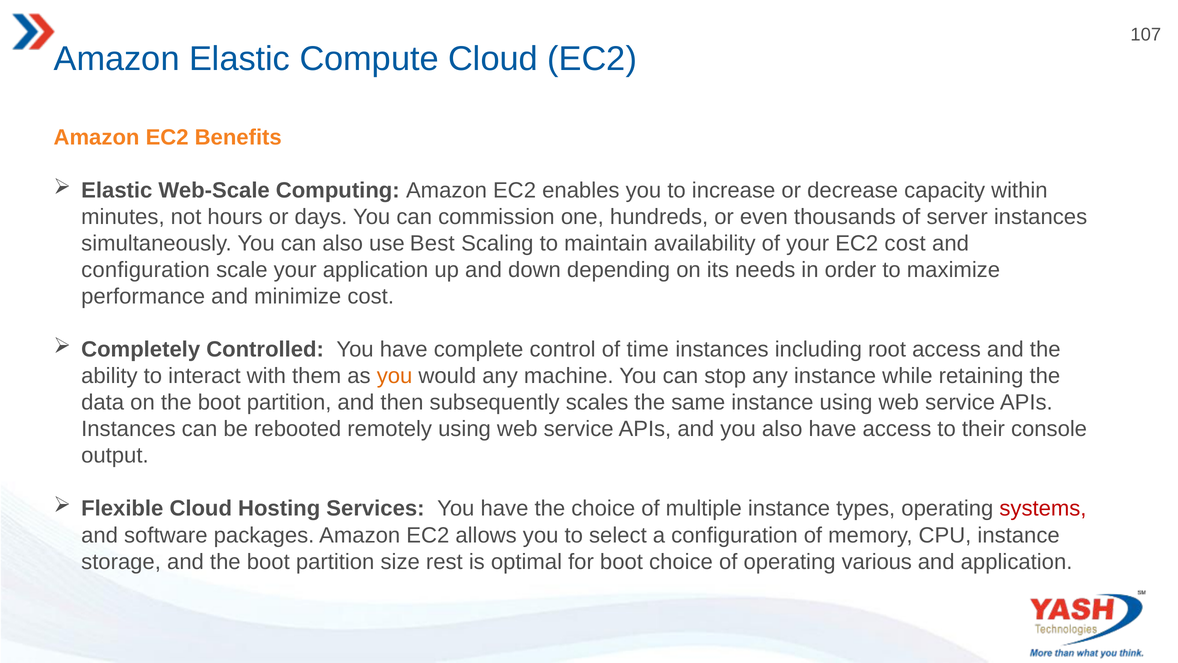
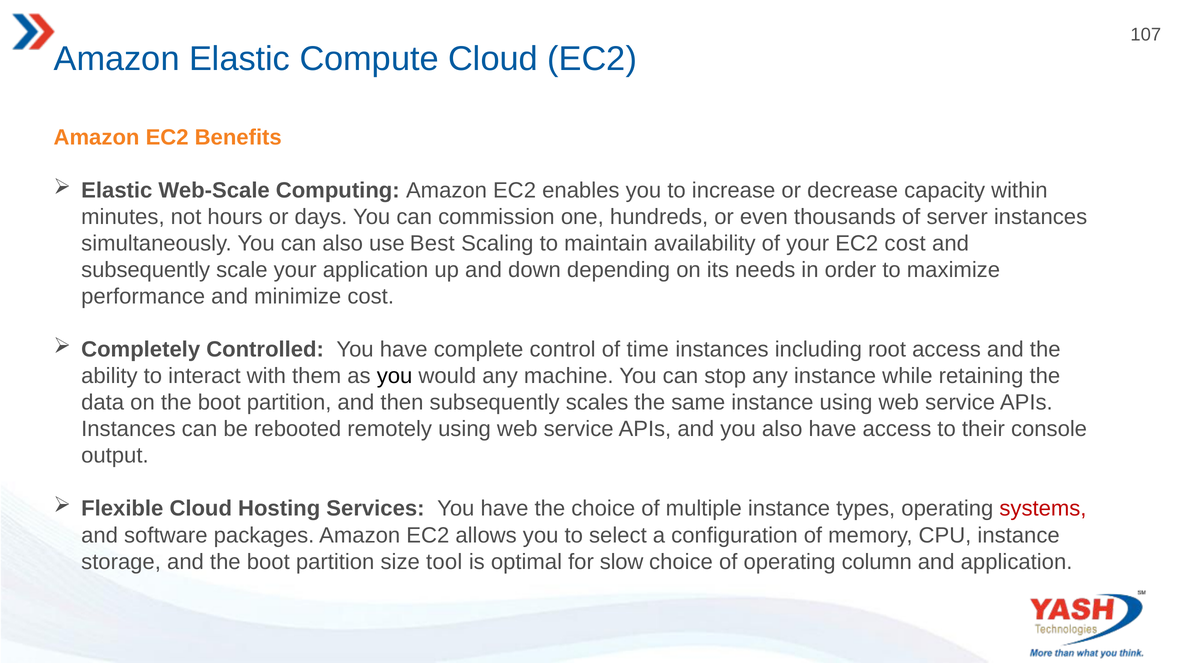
configuration at (146, 270): configuration -> subsequently
you at (395, 376) colour: orange -> black
rest: rest -> tool
for boot: boot -> slow
various: various -> column
